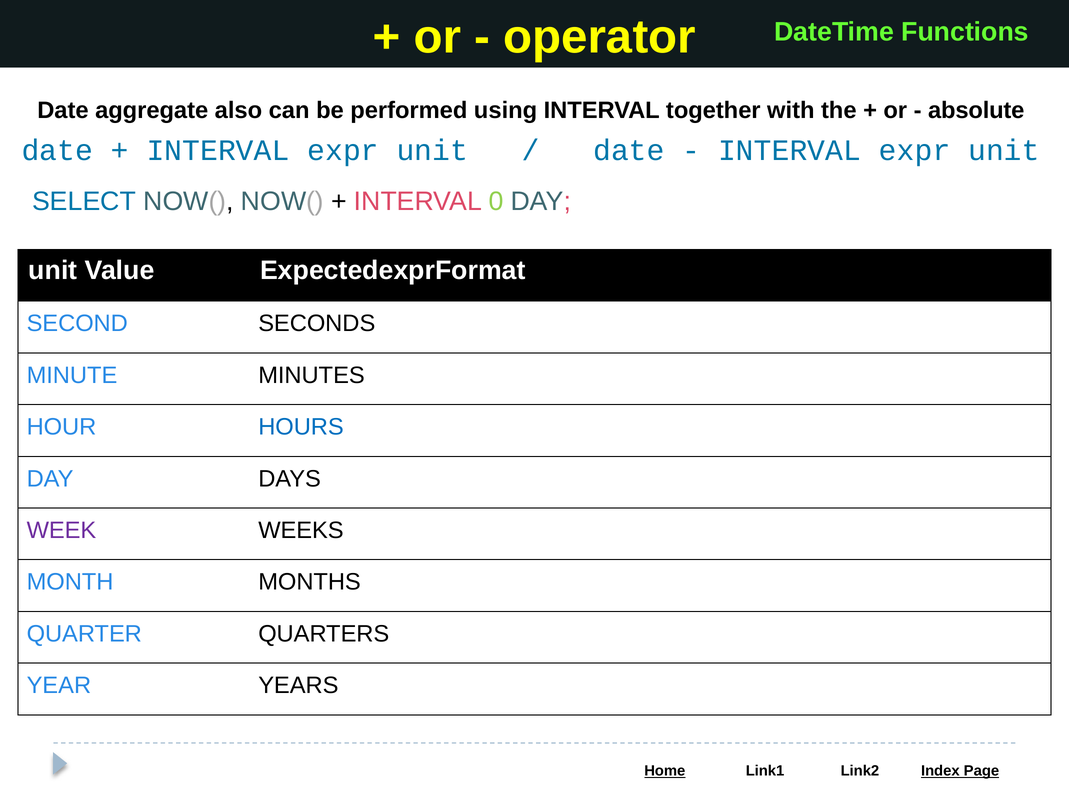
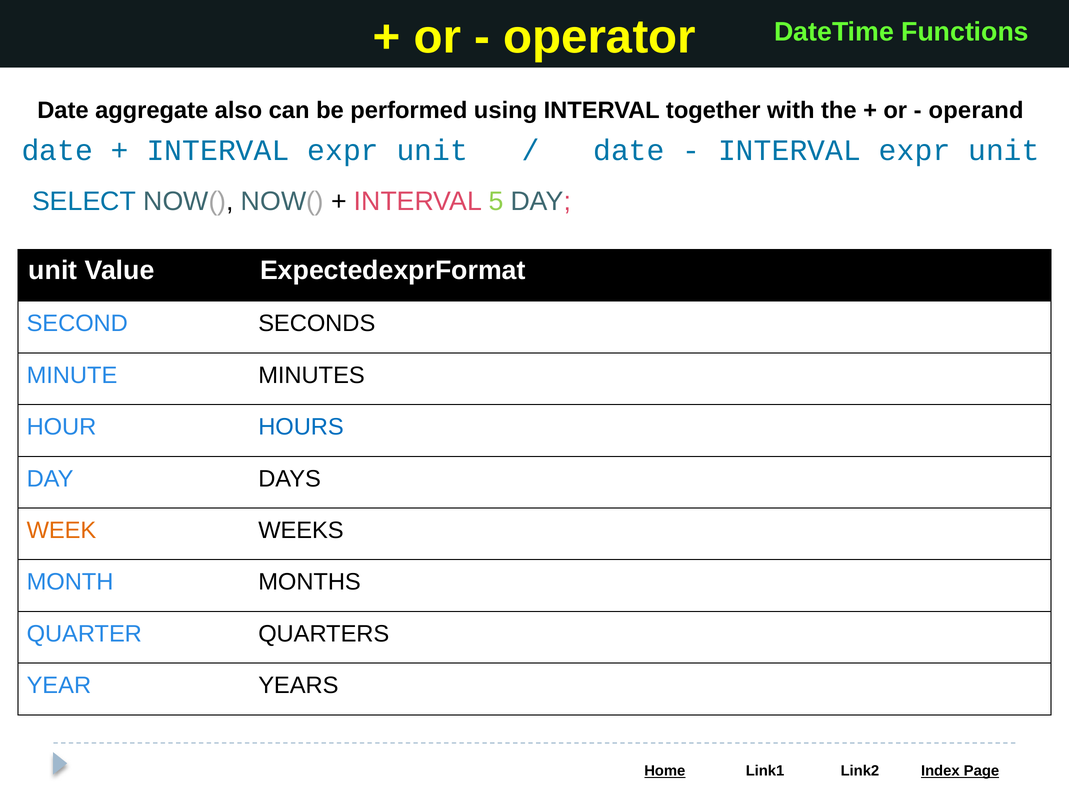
absolute: absolute -> operand
0: 0 -> 5
WEEK colour: purple -> orange
